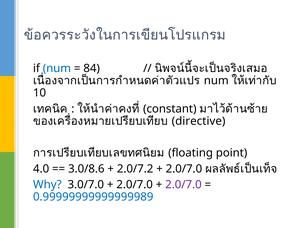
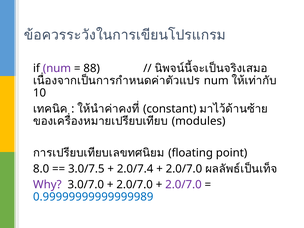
num at (57, 68) colour: blue -> purple
84: 84 -> 88
directive: directive -> modules
4.0: 4.0 -> 8.0
3.0/8.6: 3.0/8.6 -> 3.0/7.5
2.0/7.2: 2.0/7.2 -> 2.0/7.4
Why colour: blue -> purple
